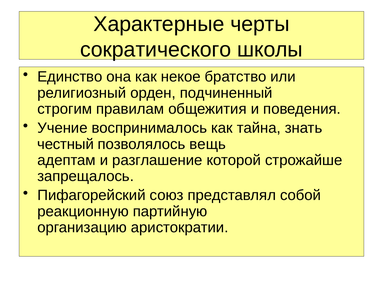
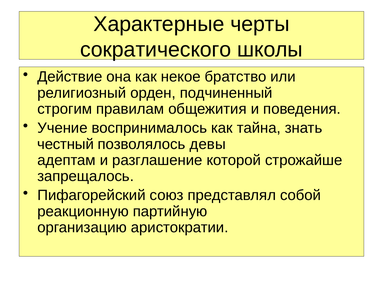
Единство: Единство -> Действие
вещь: вещь -> девы
